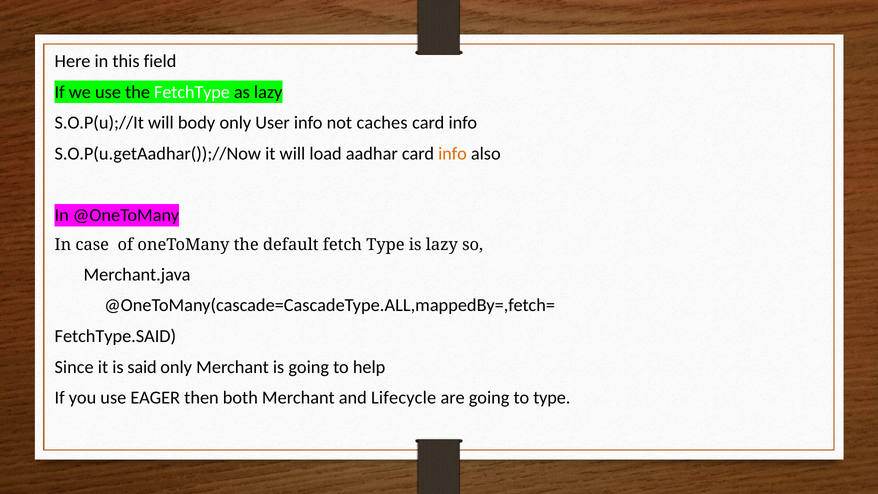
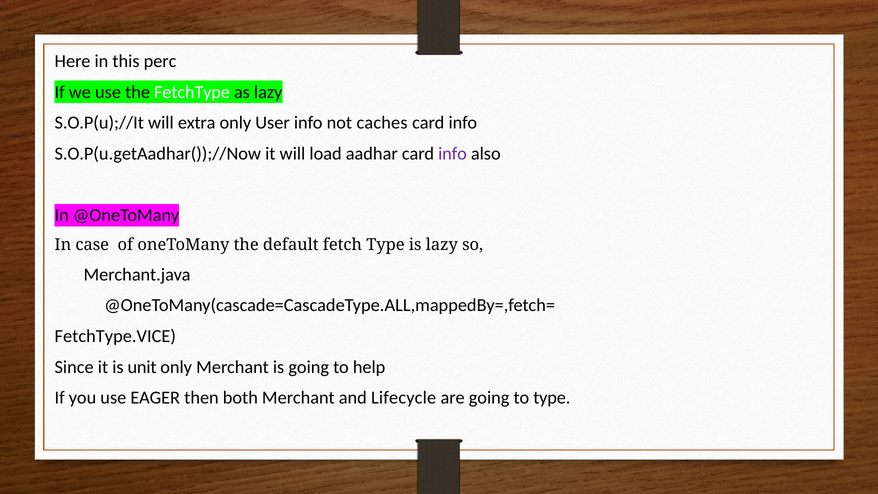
field: field -> perc
body: body -> extra
info at (452, 154) colour: orange -> purple
FetchType.SAID: FetchType.SAID -> FetchType.VICE
said: said -> unit
